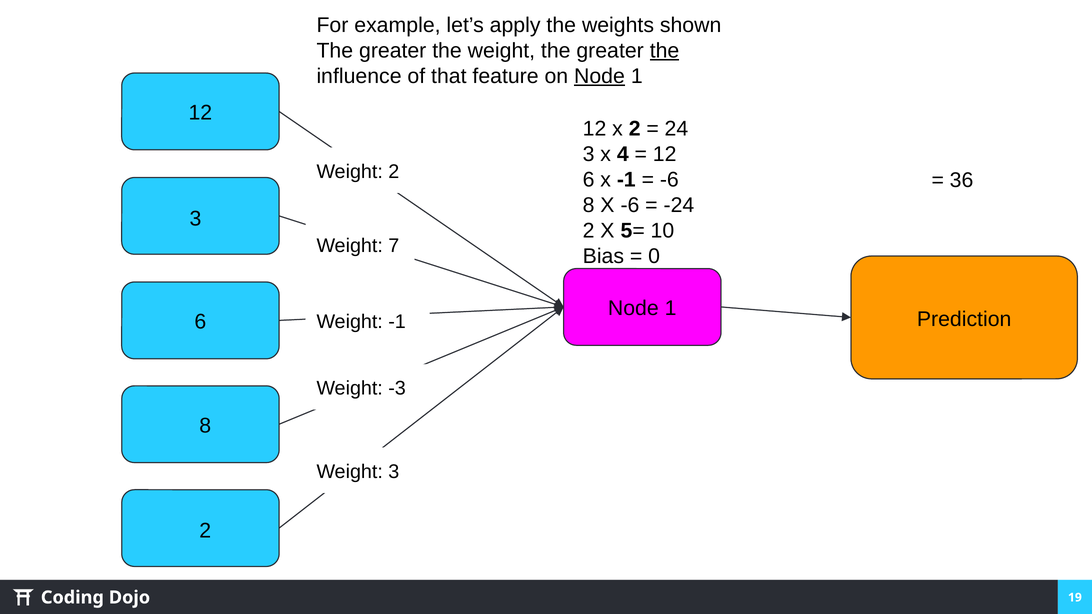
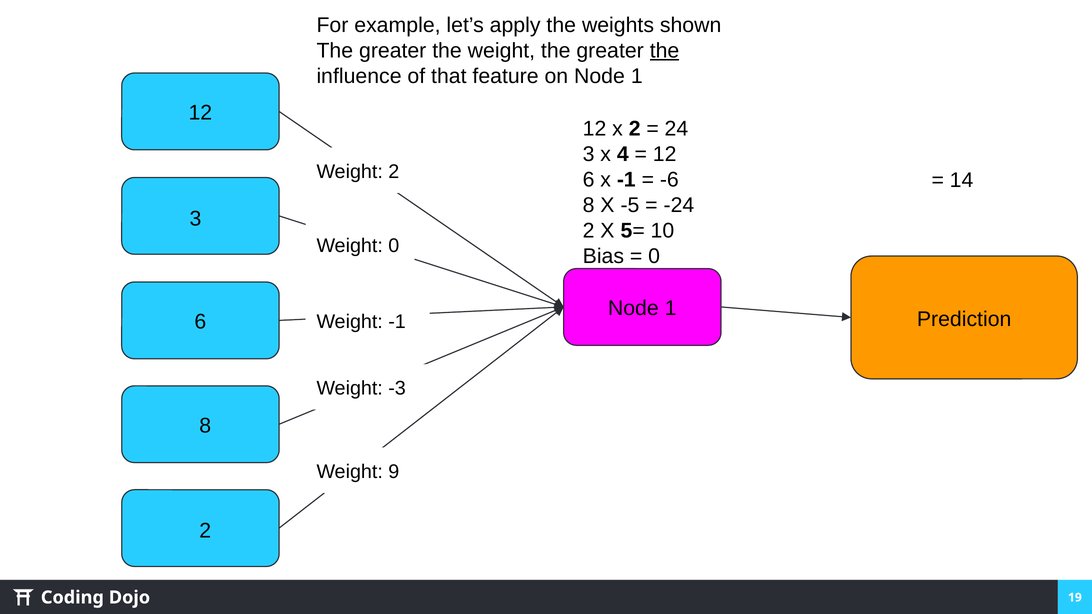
Node at (599, 76) underline: present -> none
36: 36 -> 14
X -6: -6 -> -5
Weight 7: 7 -> 0
Weight 3: 3 -> 9
